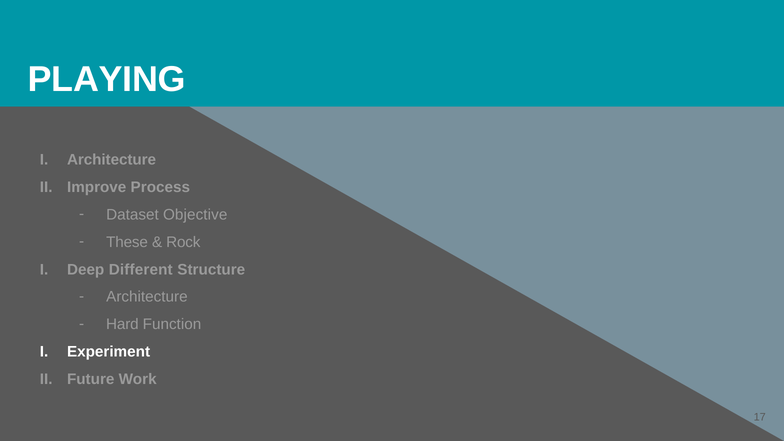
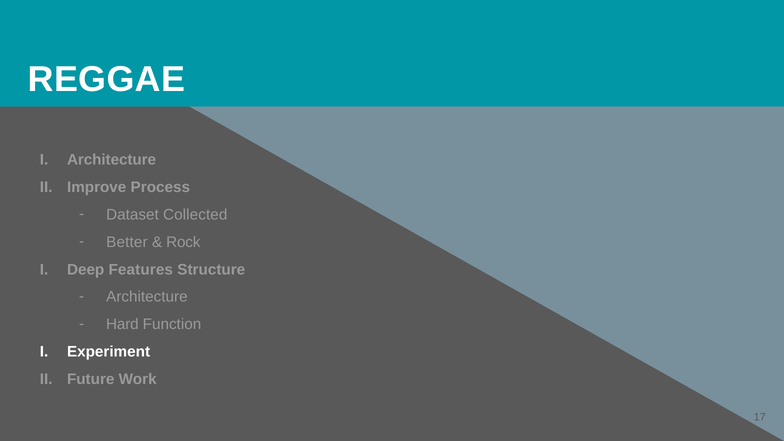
PLAYING: PLAYING -> REGGAE
Objective: Objective -> Collected
These: These -> Better
Different: Different -> Features
